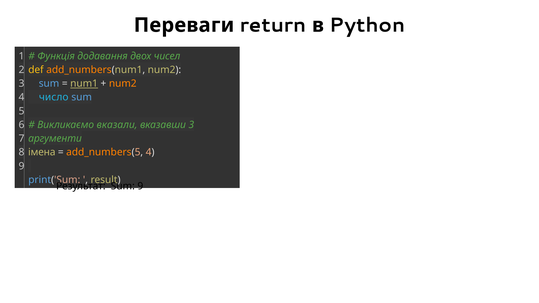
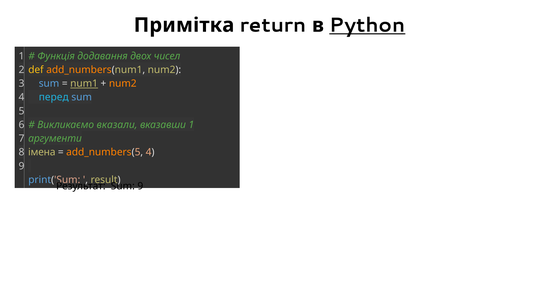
Переваги: Переваги -> Примітка
Python underline: none -> present
число: число -> перед
вказавши 3: 3 -> 1
